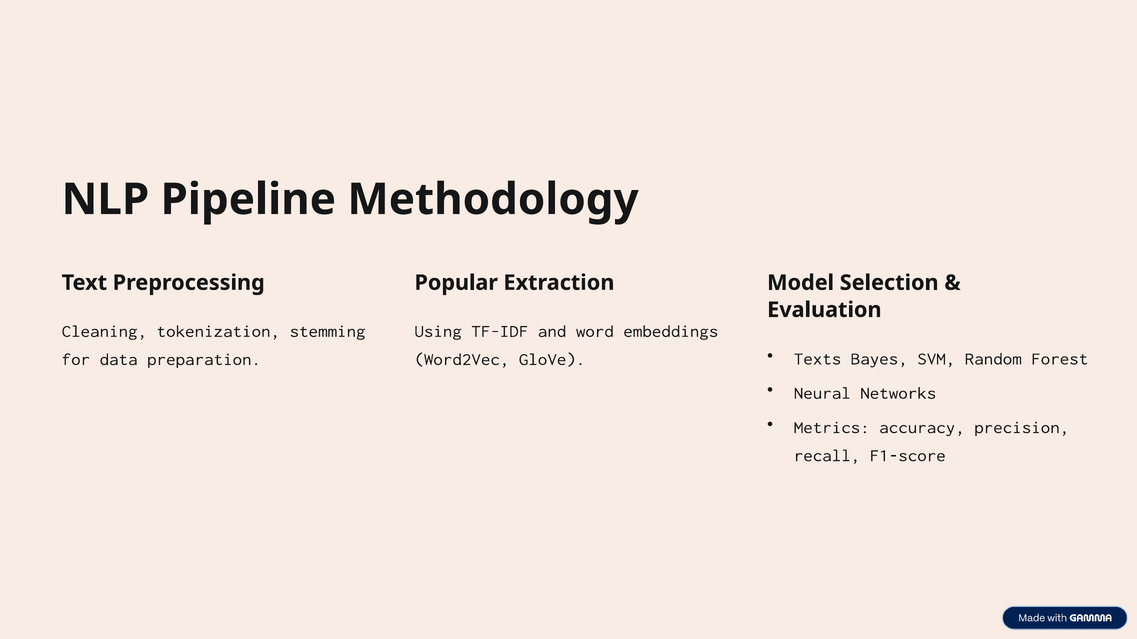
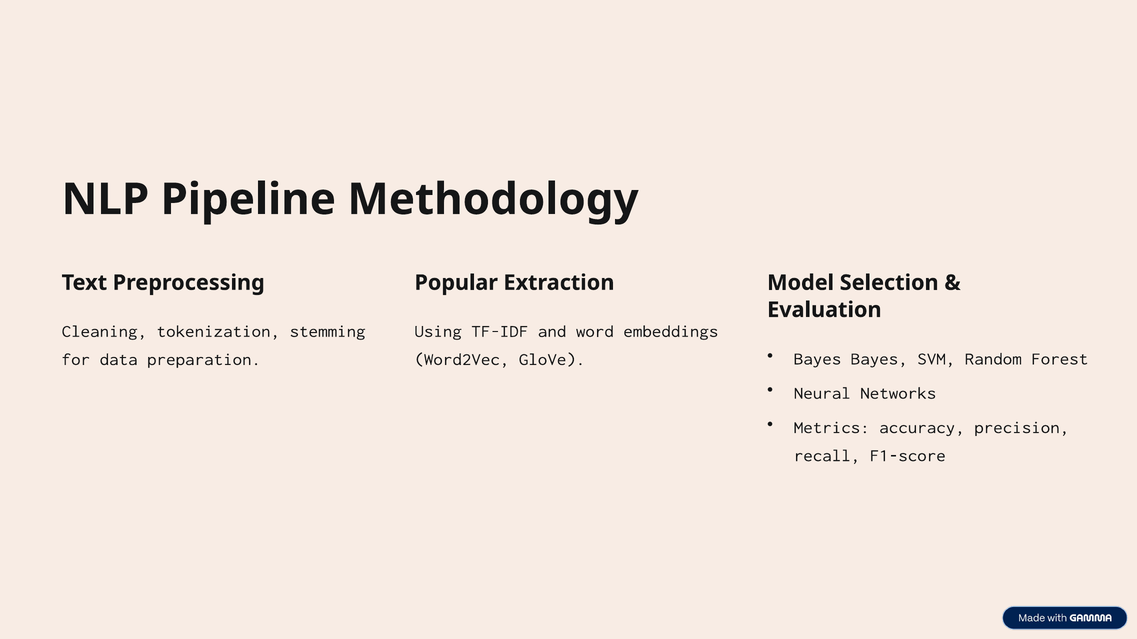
Texts at (818, 359): Texts -> Bayes
